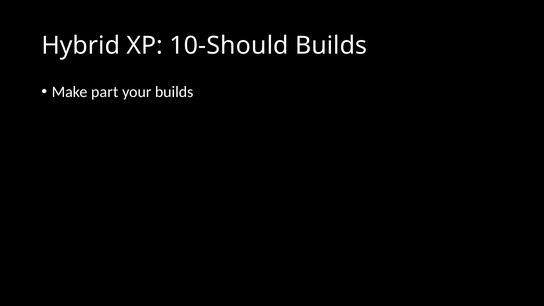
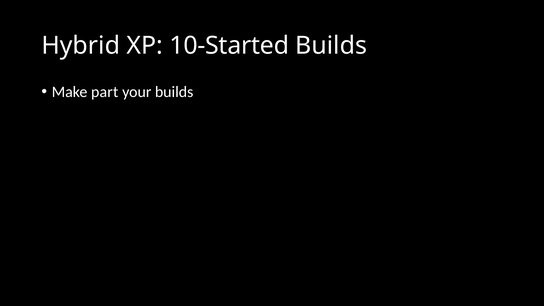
10-Should: 10-Should -> 10-Started
